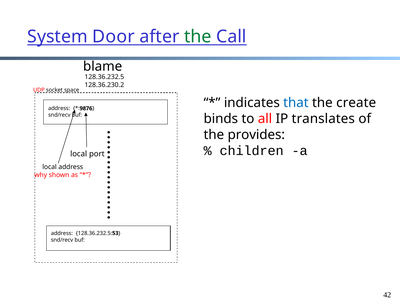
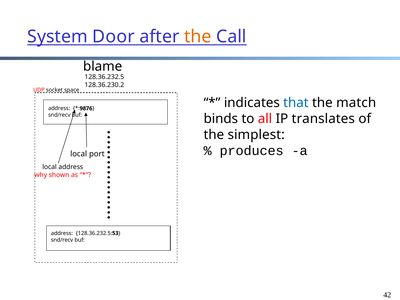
the at (198, 37) colour: green -> orange
create: create -> match
provides: provides -> simplest
children: children -> produces
